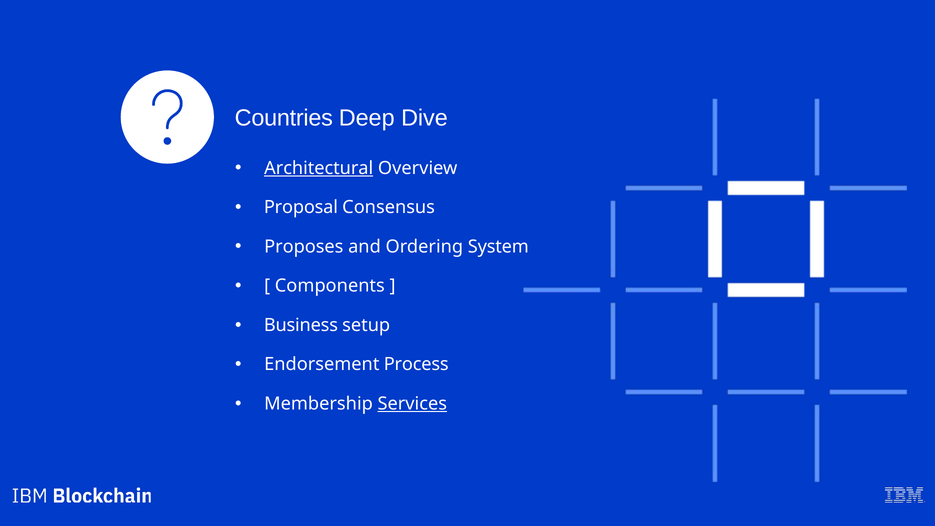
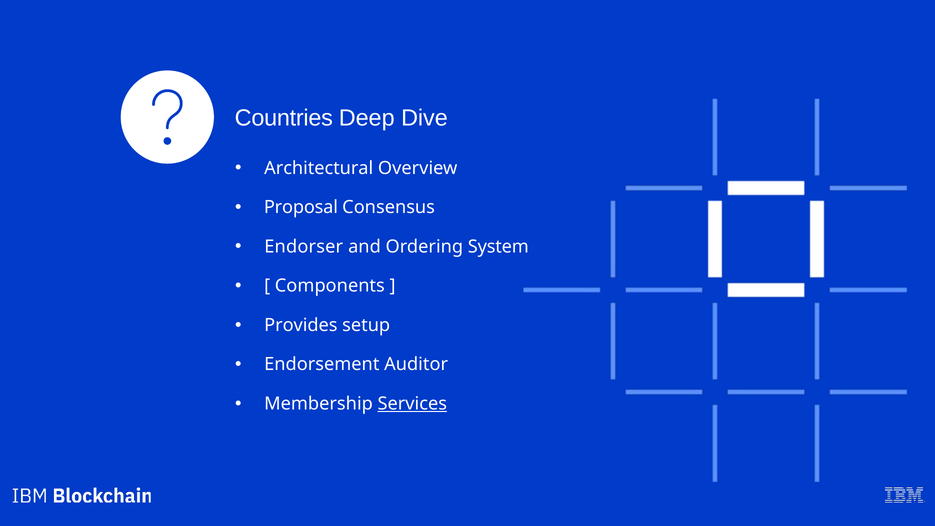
Architectural underline: present -> none
Proposes: Proposes -> Endorser
Business: Business -> Provides
Process: Process -> Auditor
